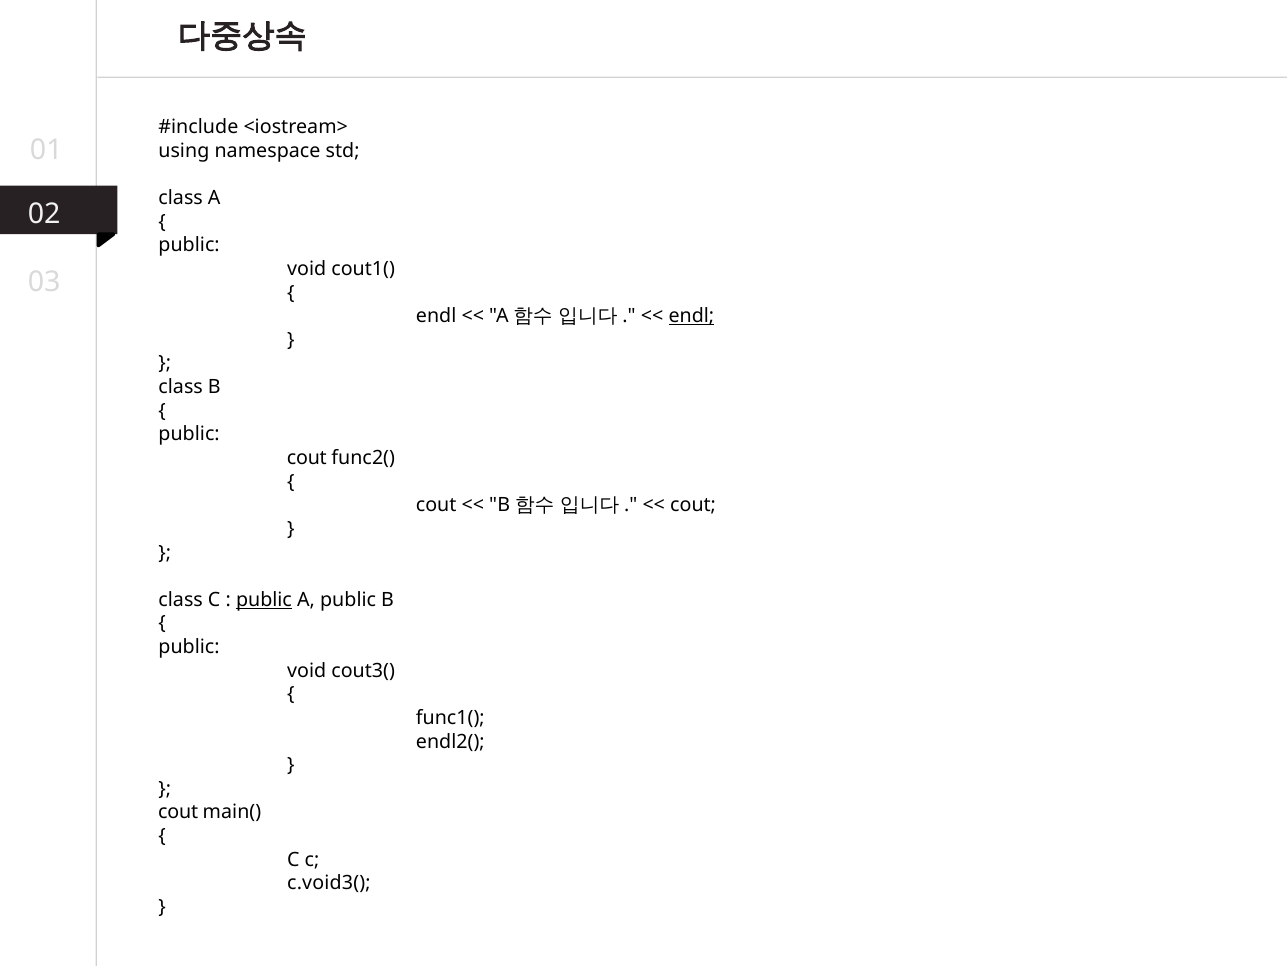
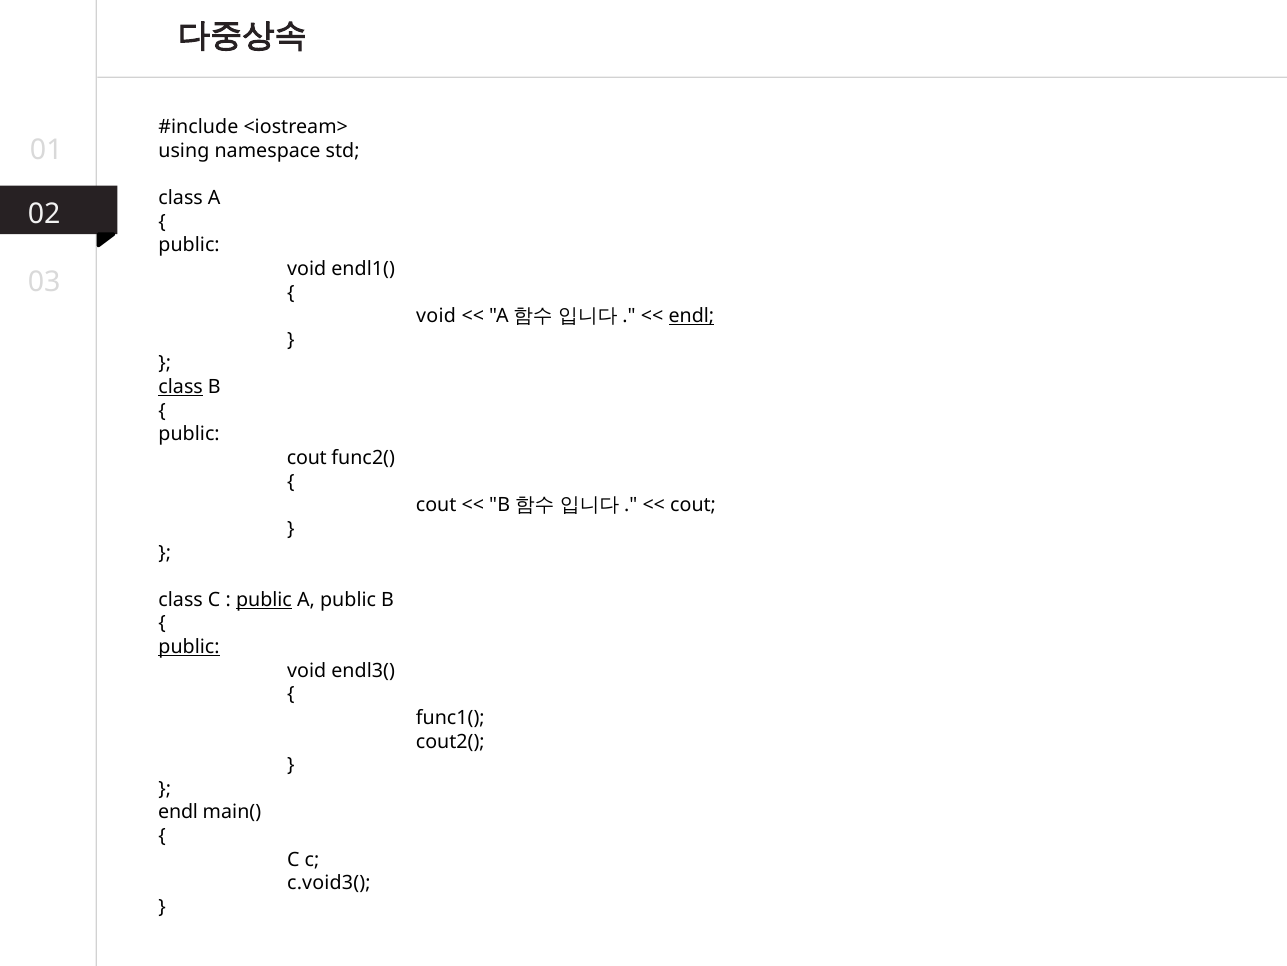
cout1(: cout1( -> endl1(
endl at (436, 316): endl -> void
class at (181, 387) underline: none -> present
public at (189, 647) underline: none -> present
cout3(: cout3( -> endl3(
endl2(: endl2( -> cout2(
cout at (178, 812): cout -> endl
